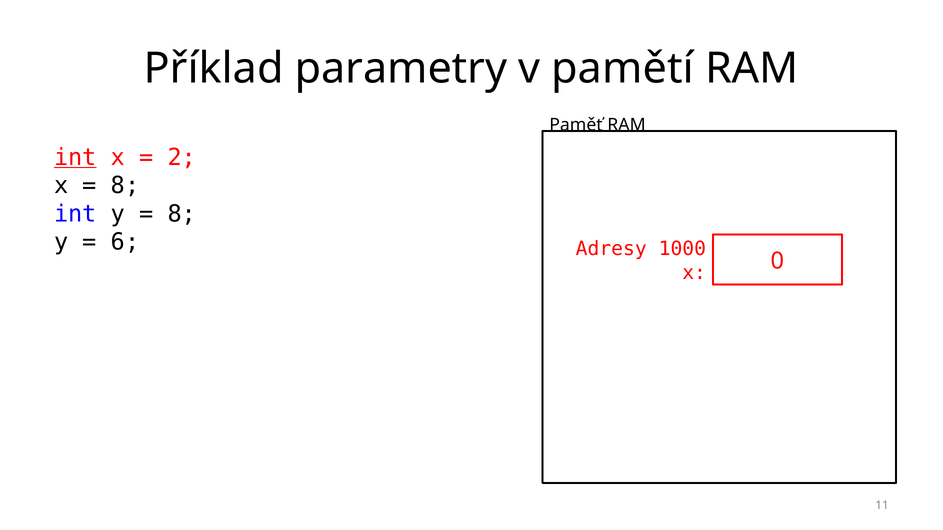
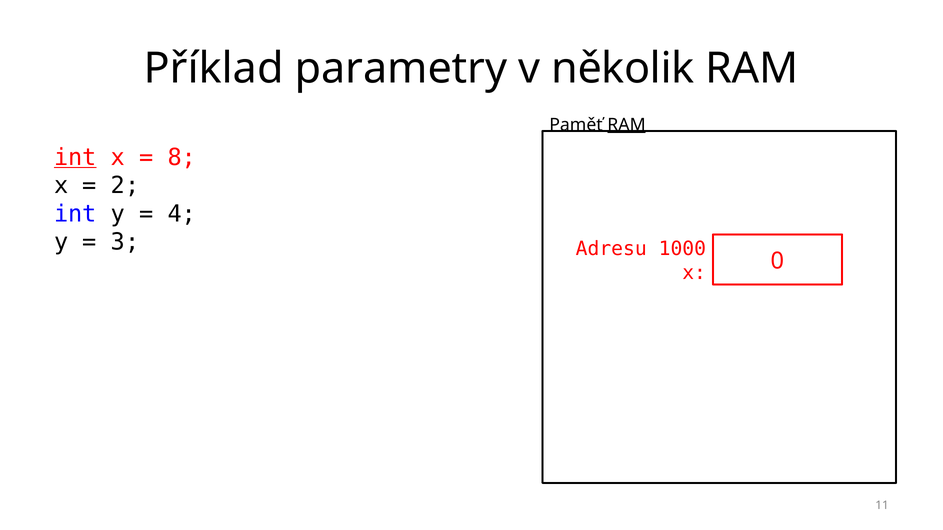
pamětí: pamětí -> několik
RAM at (626, 125) underline: none -> present
2: 2 -> 8
8 at (125, 186): 8 -> 2
8 at (182, 214): 8 -> 4
6: 6 -> 3
Adresy: Adresy -> Adresu
